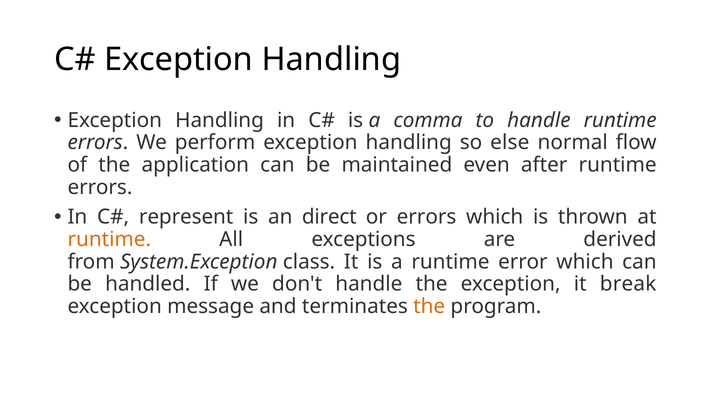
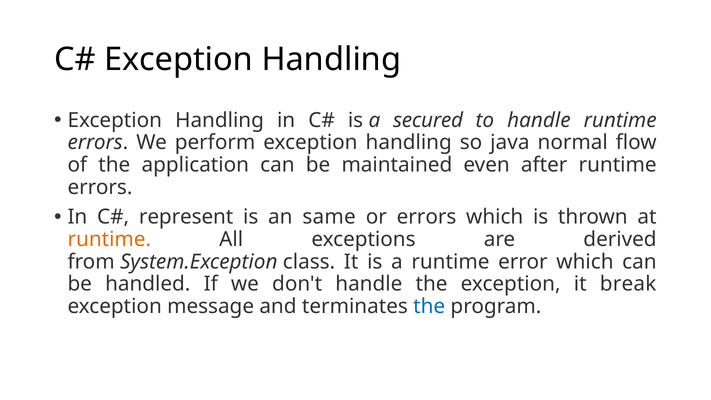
comma: comma -> secured
else: else -> java
direct: direct -> same
the at (429, 306) colour: orange -> blue
